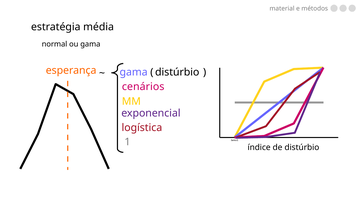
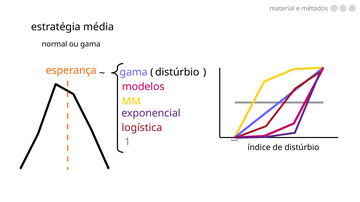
cenários: cenários -> modelos
